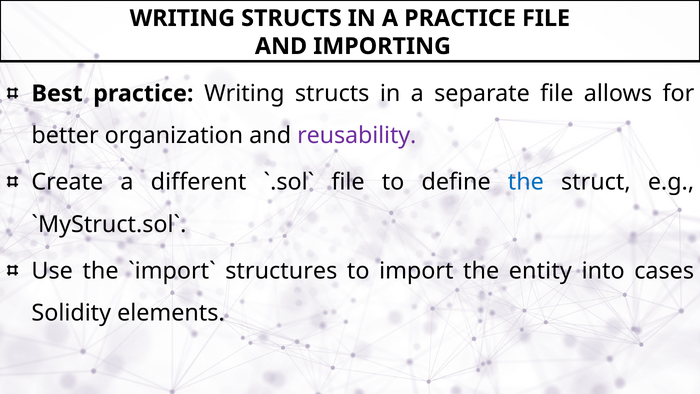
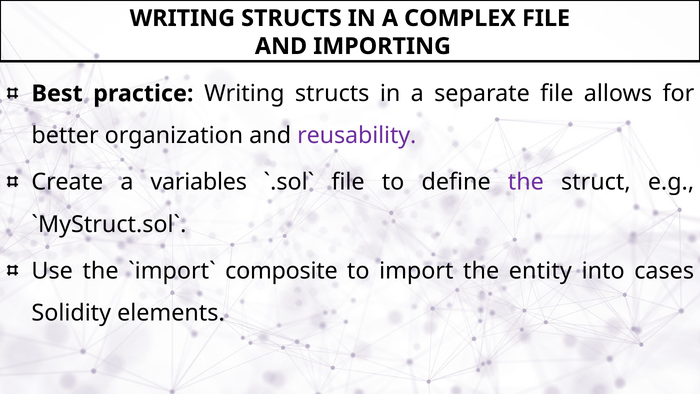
A PRACTICE: PRACTICE -> COMPLEX
different: different -> variables
the at (526, 182) colour: blue -> purple
structures: structures -> composite
